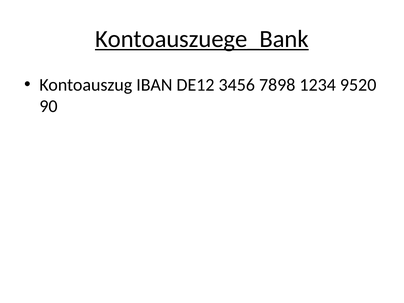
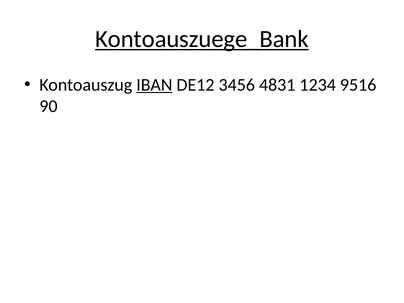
IBAN underline: none -> present
7898: 7898 -> 4831
9520: 9520 -> 9516
